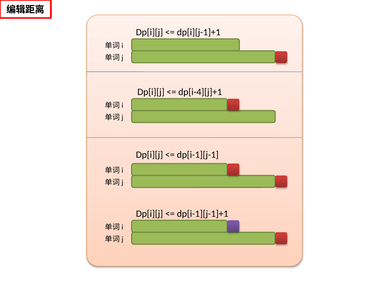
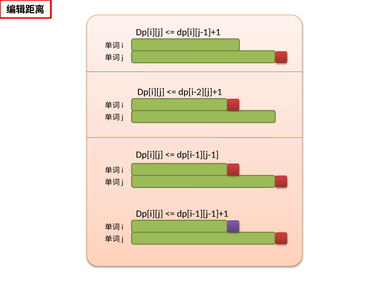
dp[i-4][j]+1: dp[i-4][j]+1 -> dp[i-2][j]+1
